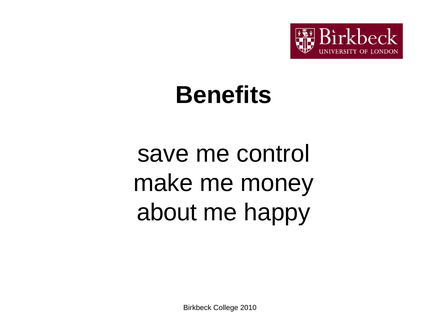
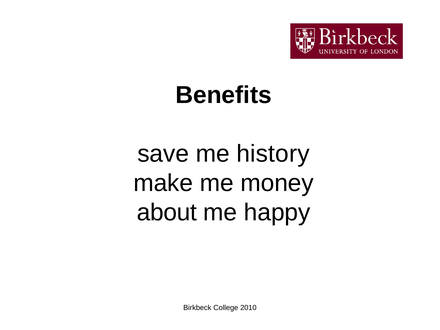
control: control -> history
